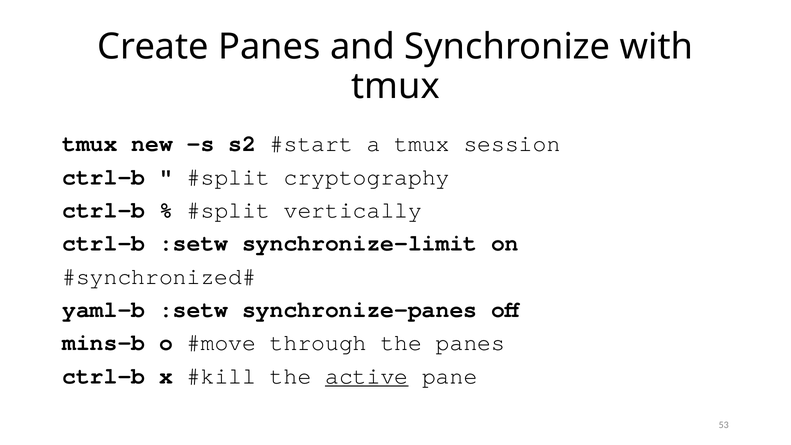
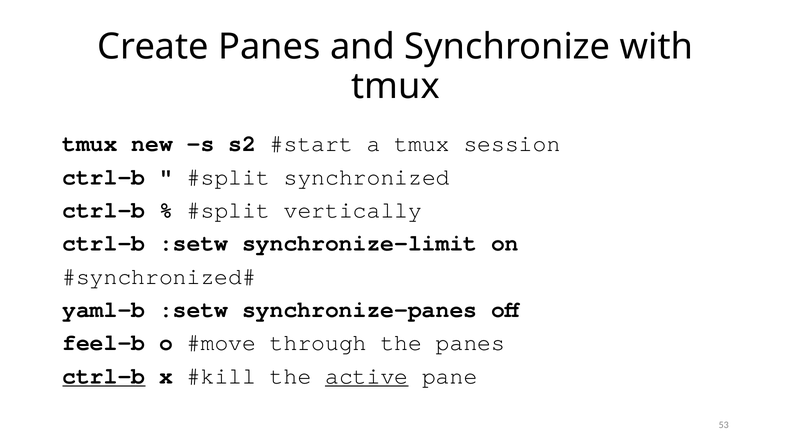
cryptography: cryptography -> synchronized
mins-b: mins-b -> feel-b
ctrl-b at (104, 376) underline: none -> present
